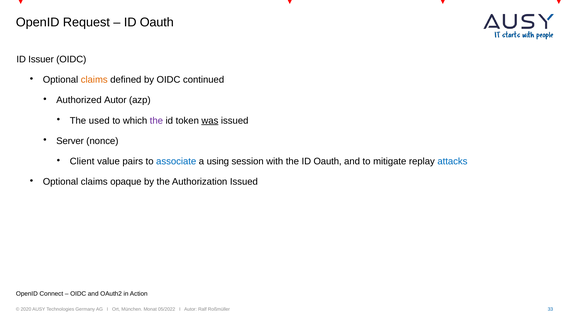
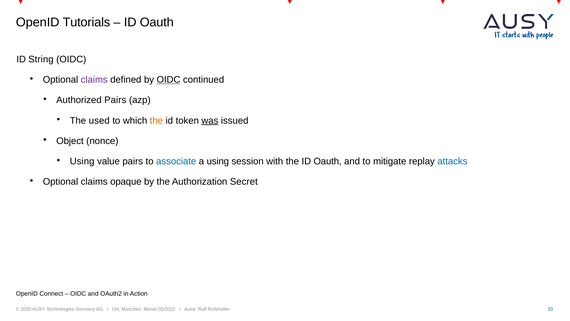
Request: Request -> Tutorials
Issuer: Issuer -> String
claims at (94, 80) colour: orange -> purple
OIDC at (169, 80) underline: none -> present
Authorized Autor: Autor -> Pairs
the at (156, 120) colour: purple -> orange
Server: Server -> Object
Client at (82, 161): Client -> Using
Authorization Issued: Issued -> Secret
